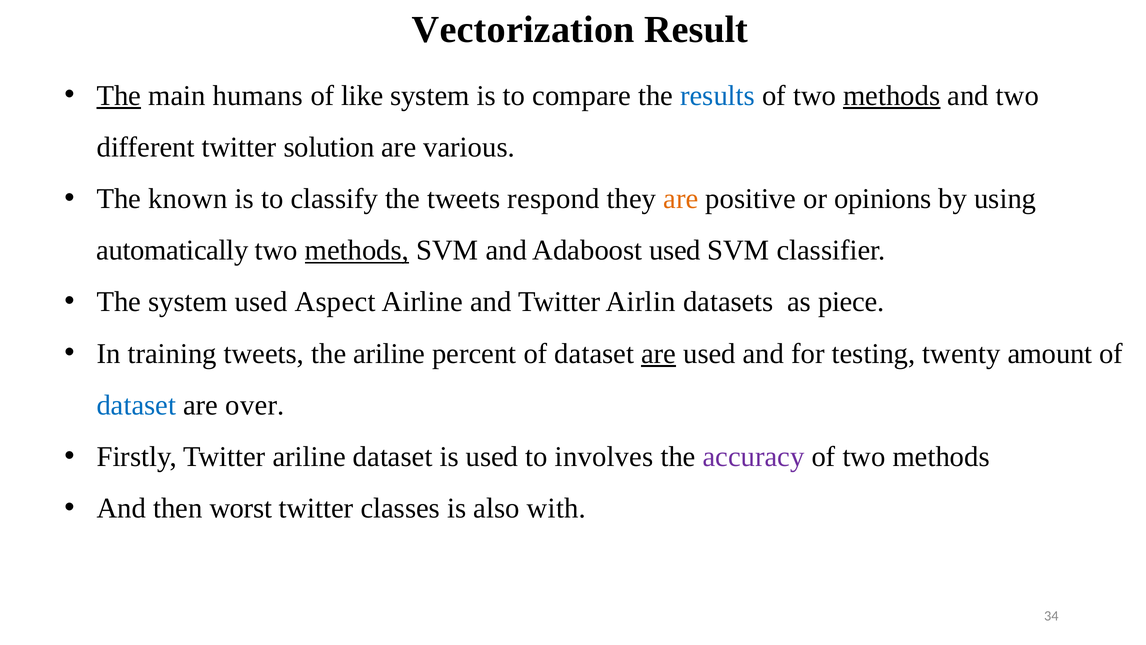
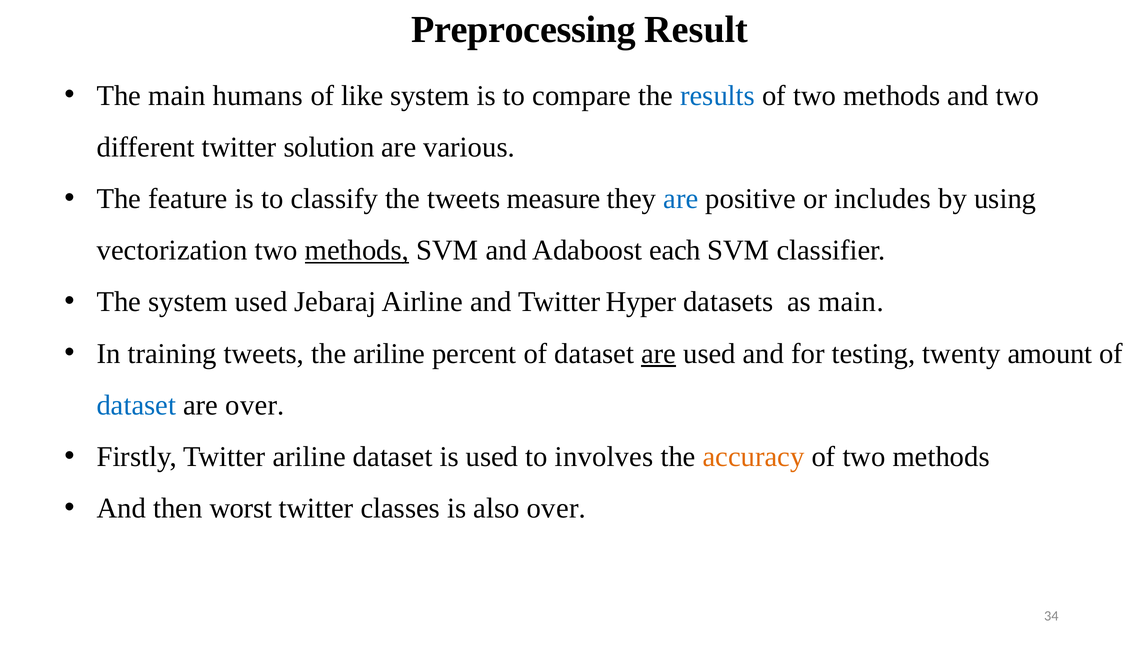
Vectorization: Vectorization -> Preprocessing
The at (119, 96) underline: present -> none
methods at (892, 96) underline: present -> none
known: known -> feature
respond: respond -> measure
are at (681, 199) colour: orange -> blue
opinions: opinions -> includes
automatically: automatically -> vectorization
Adaboost used: used -> each
Aspect: Aspect -> Jebaraj
Airlin: Airlin -> Hyper
as piece: piece -> main
accuracy colour: purple -> orange
also with: with -> over
